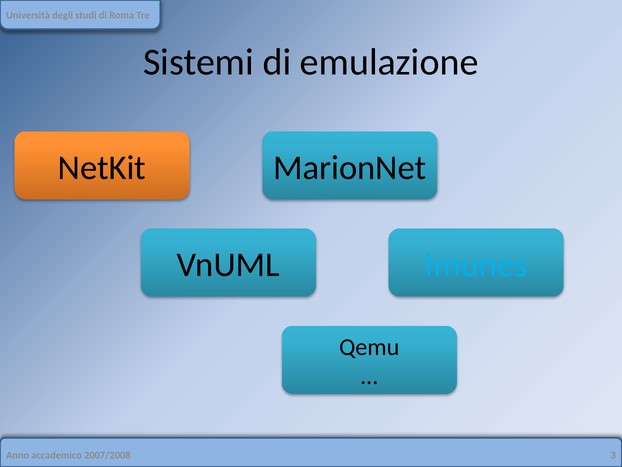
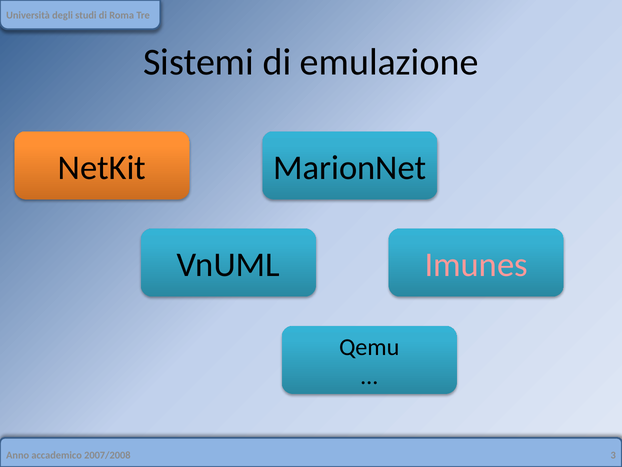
Imunes colour: light blue -> pink
